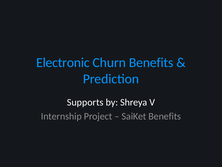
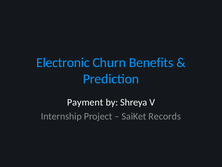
Supports: Supports -> Payment
SaiKet Benefits: Benefits -> Records
